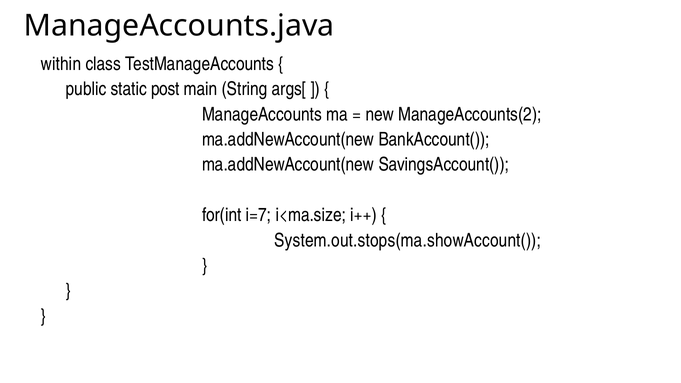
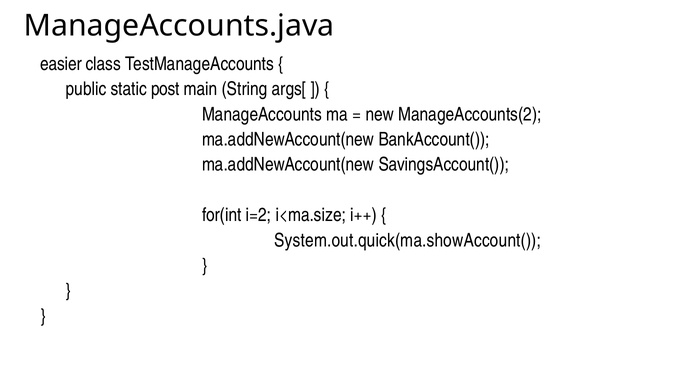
within: within -> easier
i=7: i=7 -> i=2
System.out.stops(ma.showAccount(: System.out.stops(ma.showAccount( -> System.out.quick(ma.showAccount(
